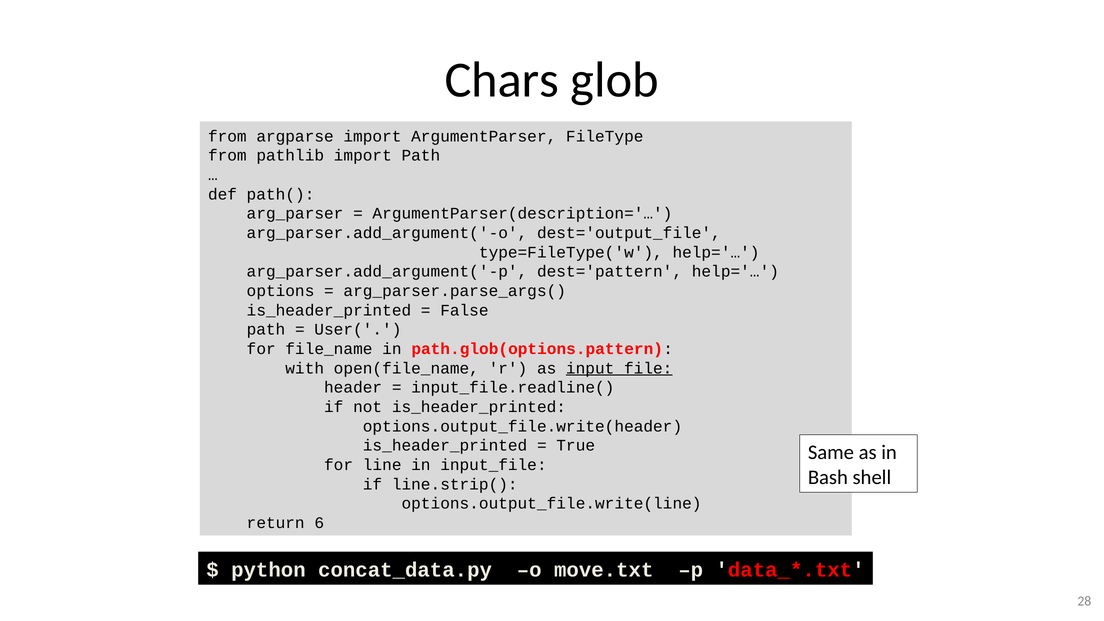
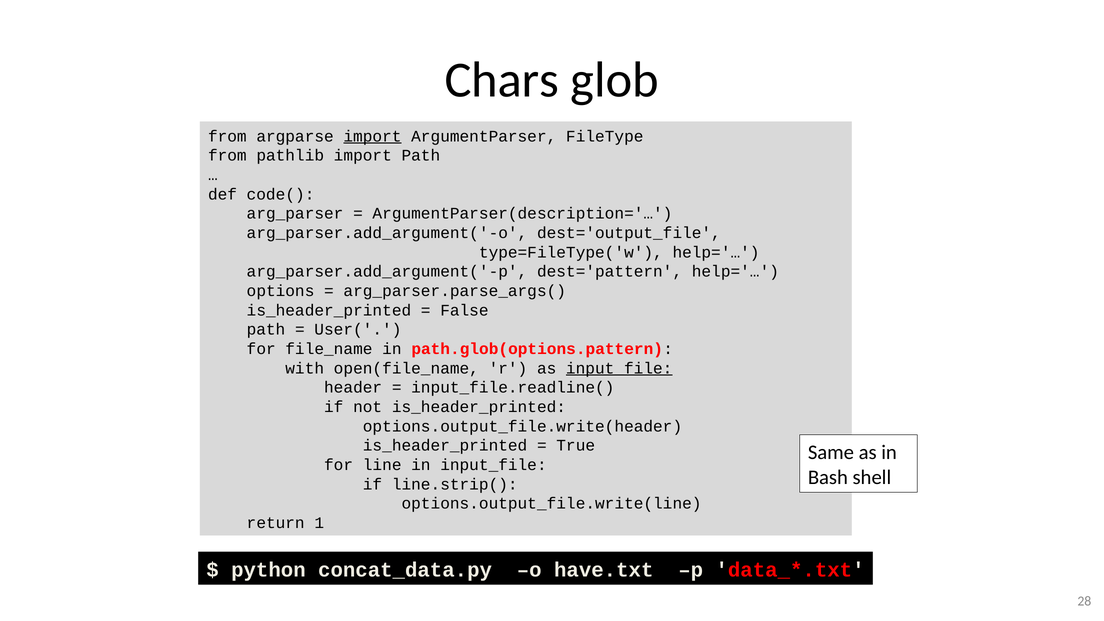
import at (372, 136) underline: none -> present
path(: path( -> code(
6: 6 -> 1
move.txt: move.txt -> have.txt
